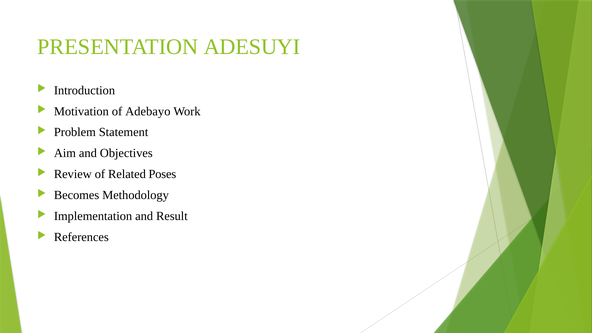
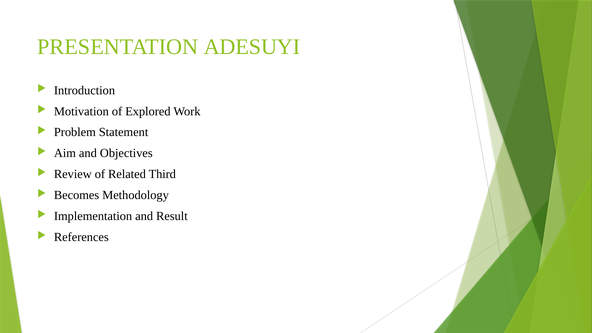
Adebayo: Adebayo -> Explored
Poses: Poses -> Third
